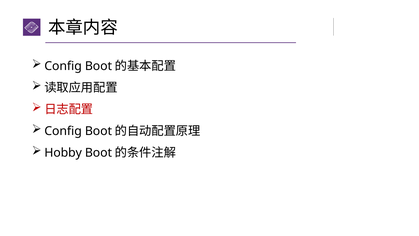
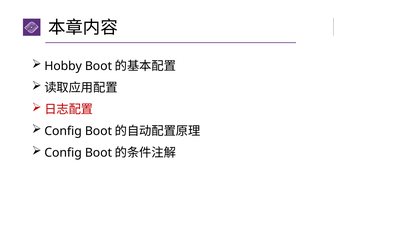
Config at (63, 66): Config -> Hobby
Hobby at (63, 153): Hobby -> Config
